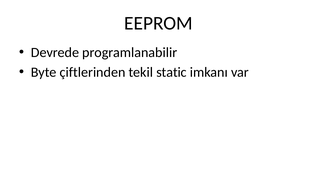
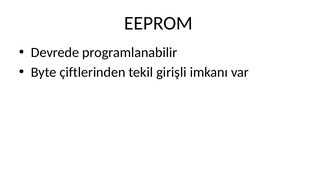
static: static -> girişli
